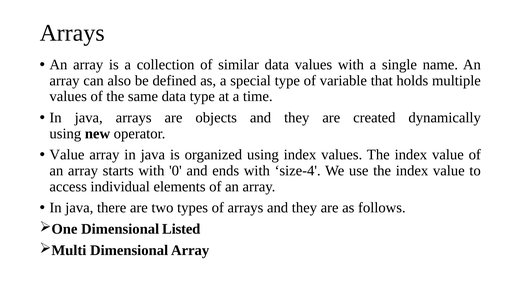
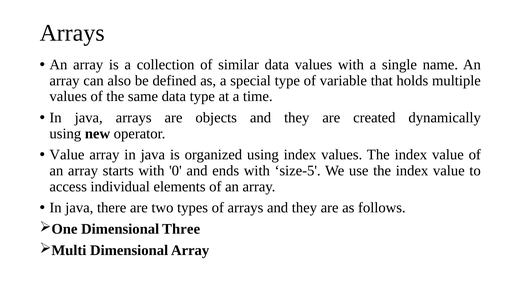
size-4: size-4 -> size-5
Listed: Listed -> Three
